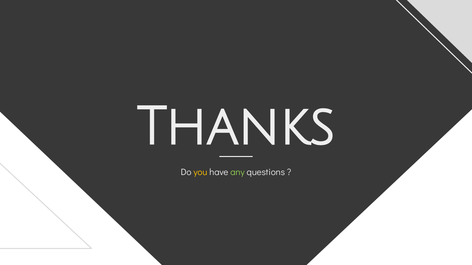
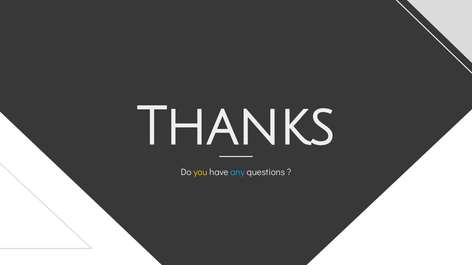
any colour: light green -> light blue
